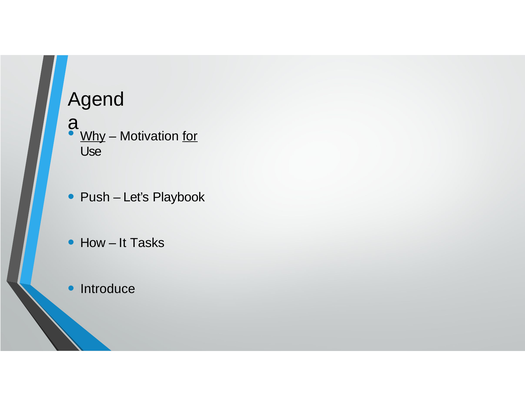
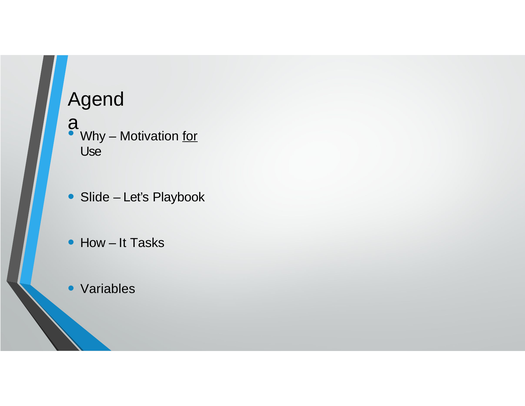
Why underline: present -> none
Push: Push -> Slide
Introduce: Introduce -> Variables
